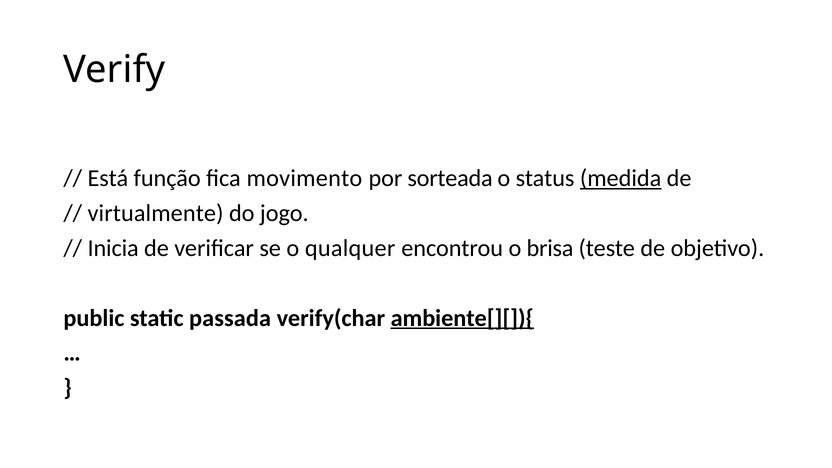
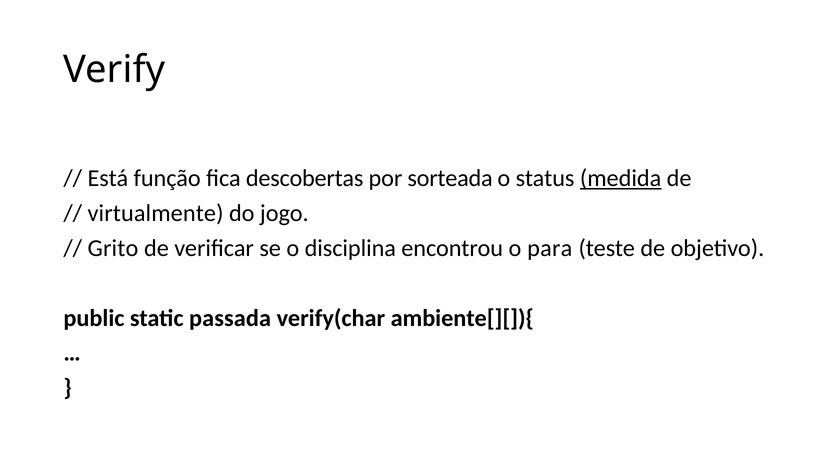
movimento: movimento -> descobertas
Inicia: Inicia -> Grito
qualquer: qualquer -> disciplina
brisa: brisa -> para
ambiente[][]){ underline: present -> none
